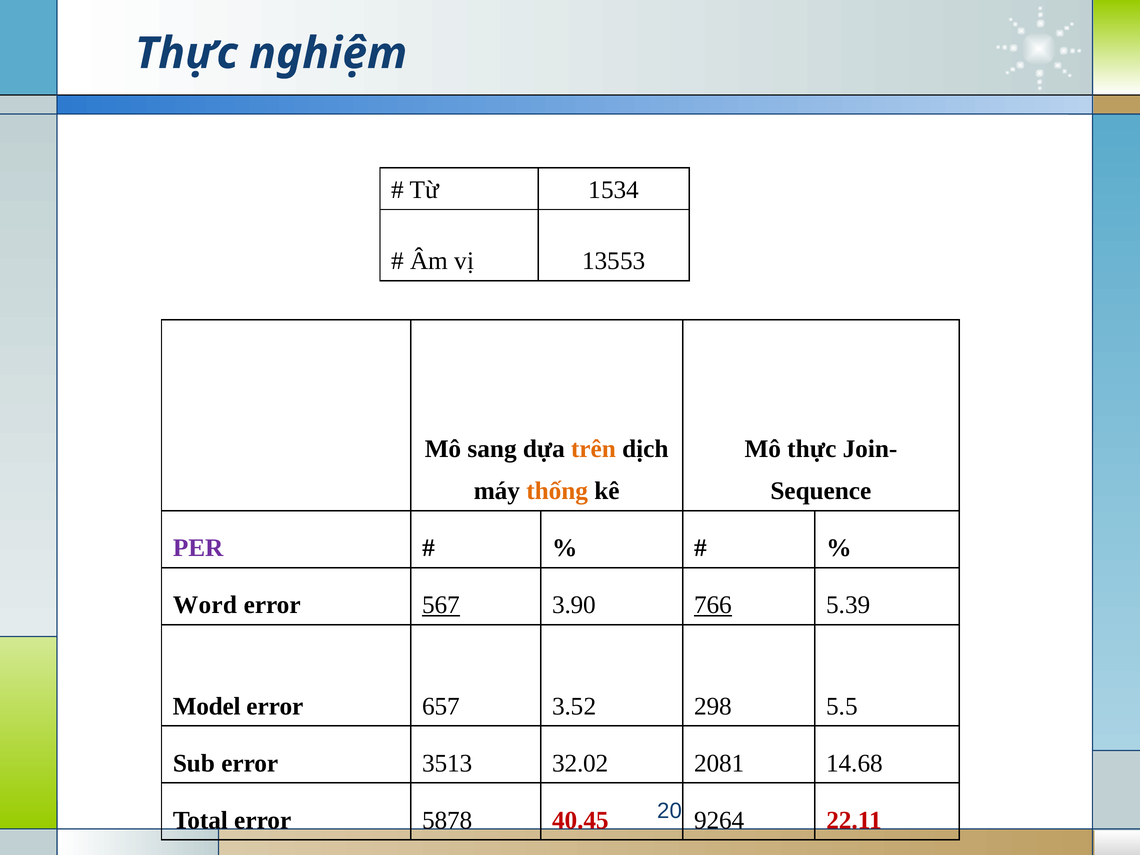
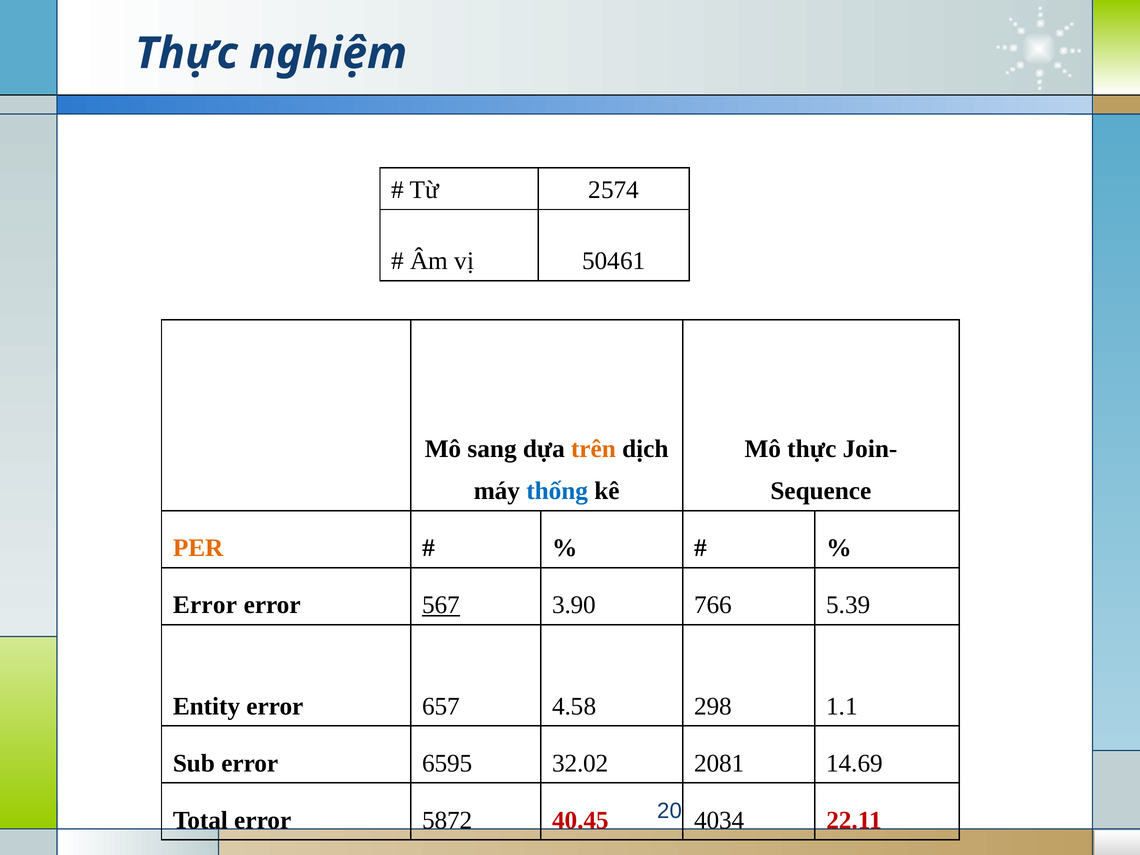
1534: 1534 -> 2574
13553: 13553 -> 50461
thống colour: orange -> blue
PER colour: purple -> orange
Word at (205, 605): Word -> Error
766 underline: present -> none
Model: Model -> Entity
3.52: 3.52 -> 4.58
5.5: 5.5 -> 1.1
3513: 3513 -> 6595
14.68: 14.68 -> 14.69
5878: 5878 -> 5872
9264: 9264 -> 4034
